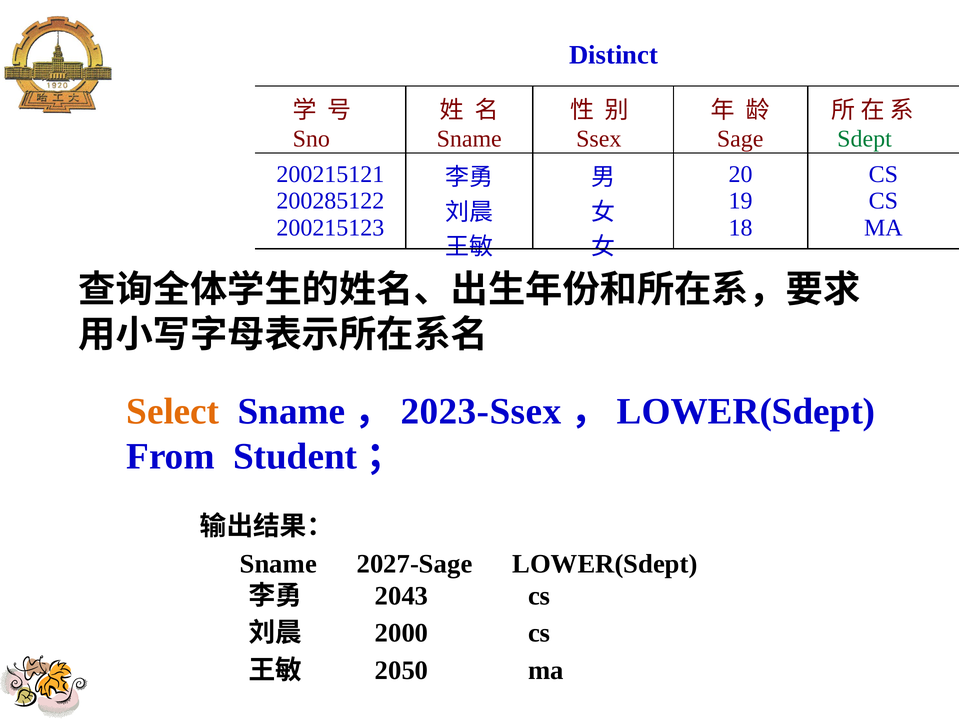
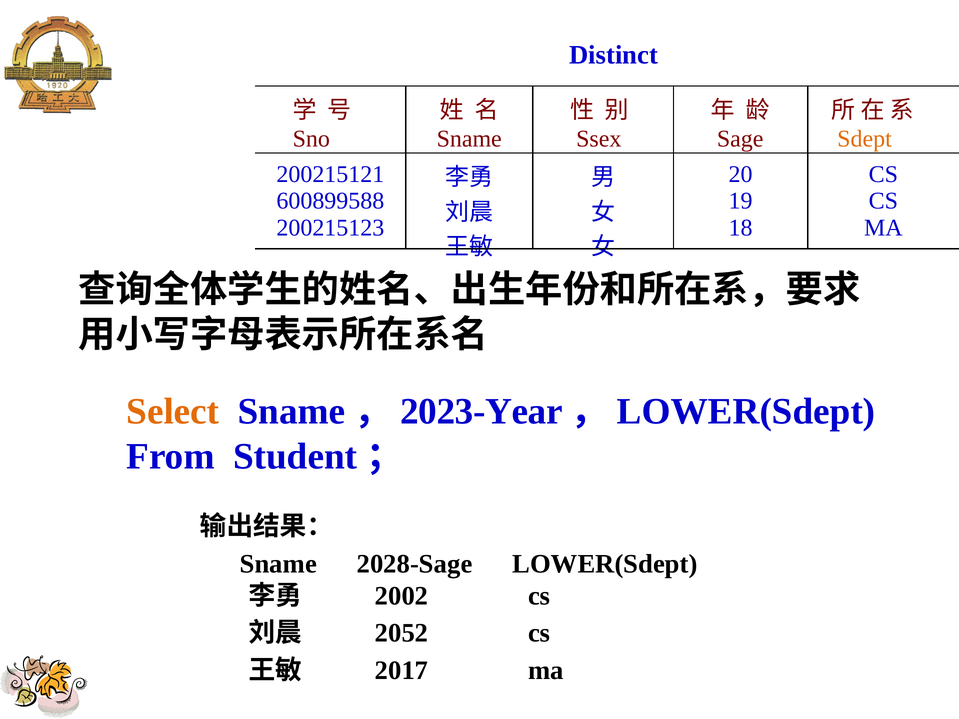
Sdept colour: green -> orange
200285122: 200285122 -> 600899588
2023-Ssex: 2023-Ssex -> 2023-Year
2027-Sage: 2027-Sage -> 2028-Sage
2043: 2043 -> 2002
2000: 2000 -> 2052
2050: 2050 -> 2017
